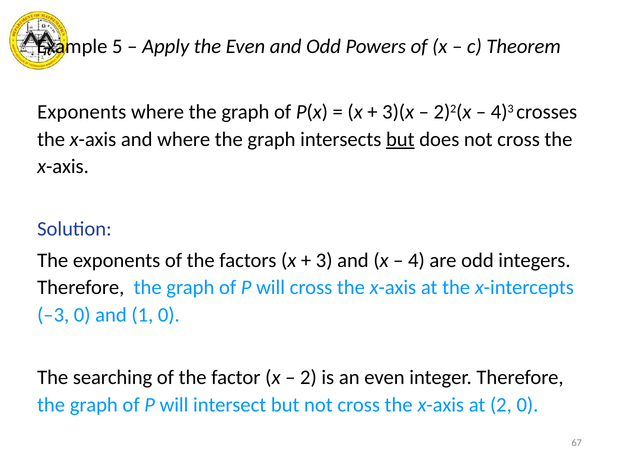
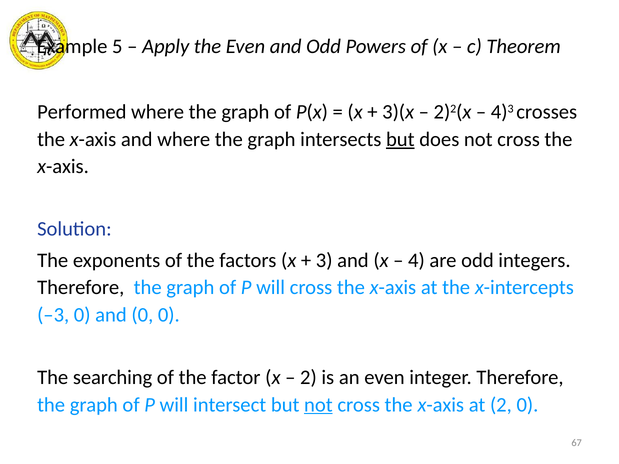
Exponents at (82, 112): Exponents -> Performed
and 1: 1 -> 0
not at (318, 405) underline: none -> present
